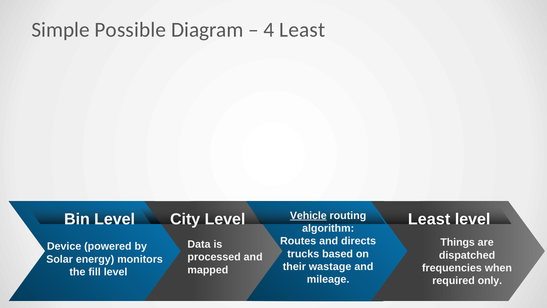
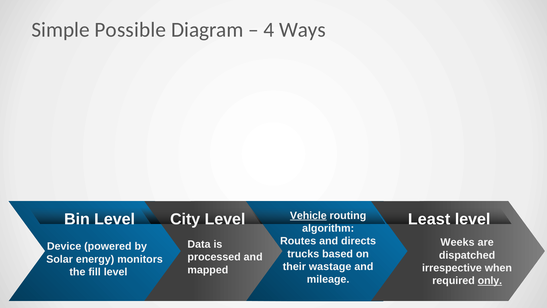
4 Least: Least -> Ways
Things: Things -> Weeks
frequencies: frequencies -> irrespective
only underline: none -> present
